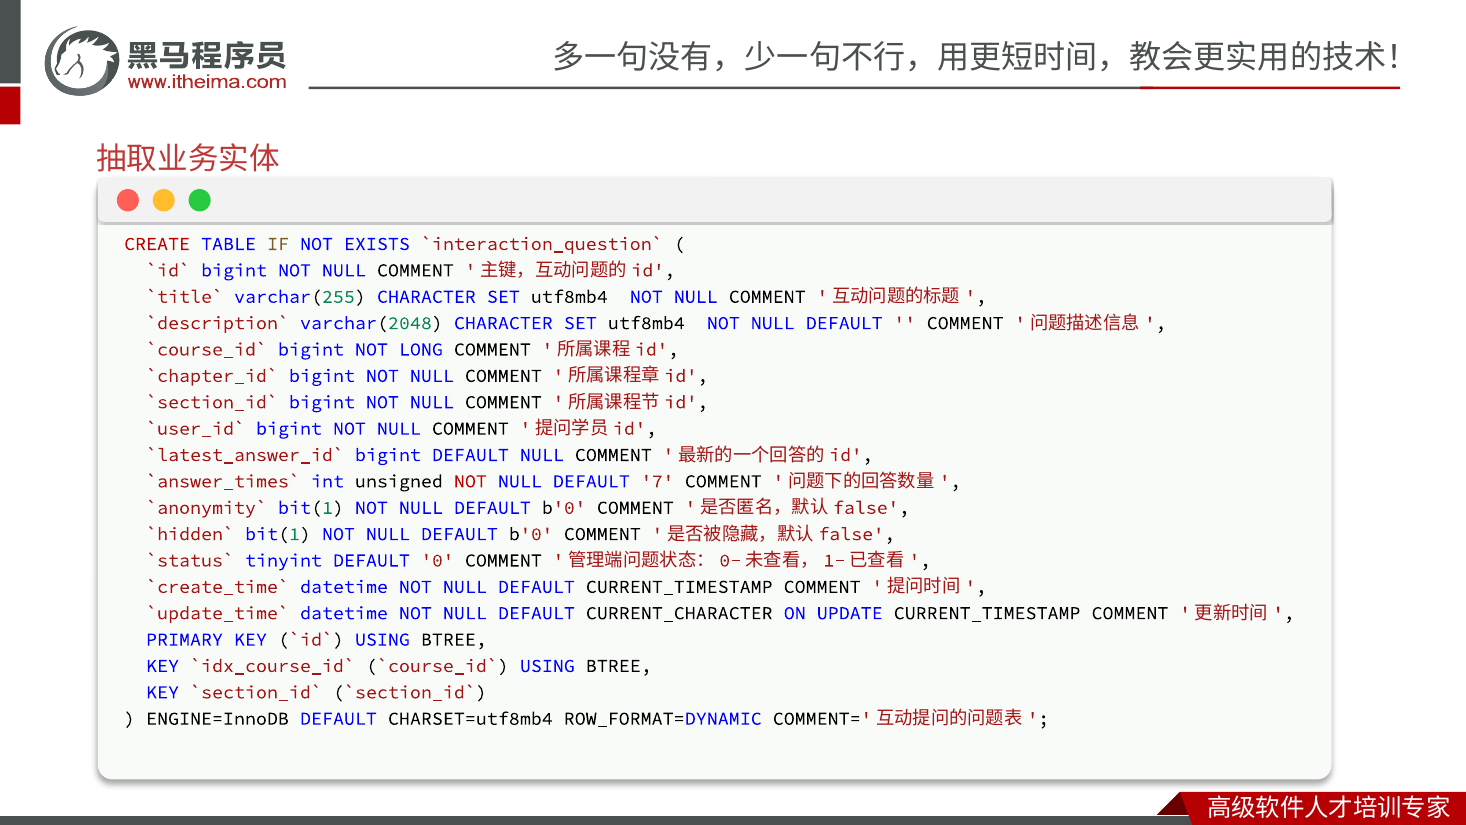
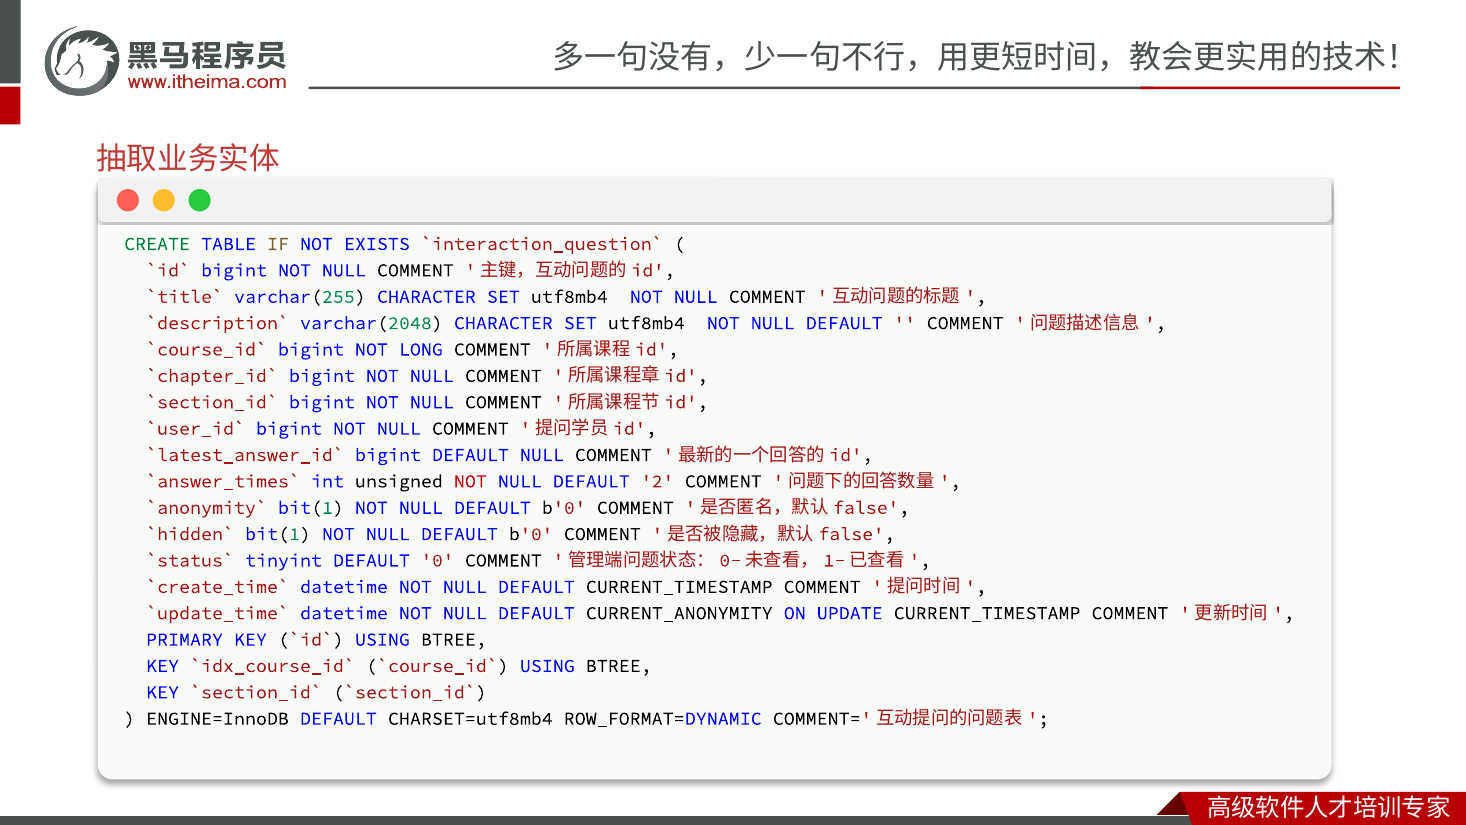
CREATE colour: red -> green
7: 7 -> 2
CURRENT_CHARACTER: CURRENT_CHARACTER -> CURRENT_ANONYMITY
